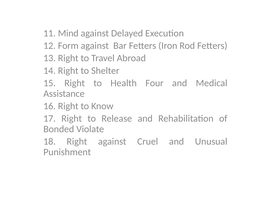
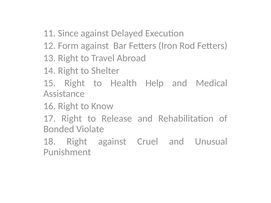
Mind: Mind -> Since
Four: Four -> Help
